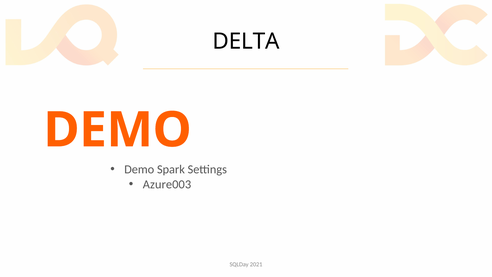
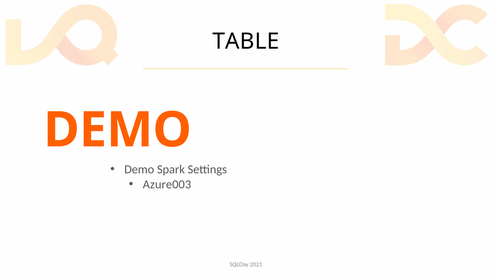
DELTA: DELTA -> TABLE
